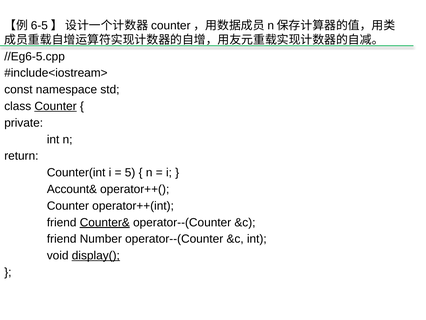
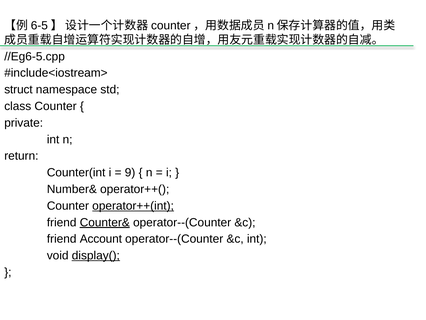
const: const -> struct
Counter at (56, 106) underline: present -> none
5: 5 -> 9
Account&: Account& -> Number&
operator++(int underline: none -> present
Number: Number -> Account
